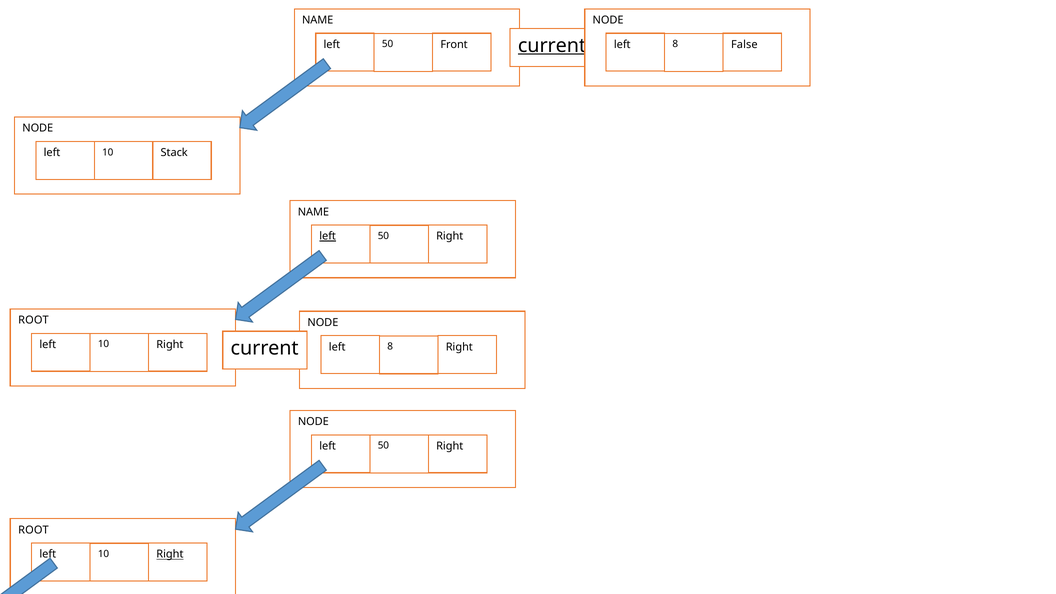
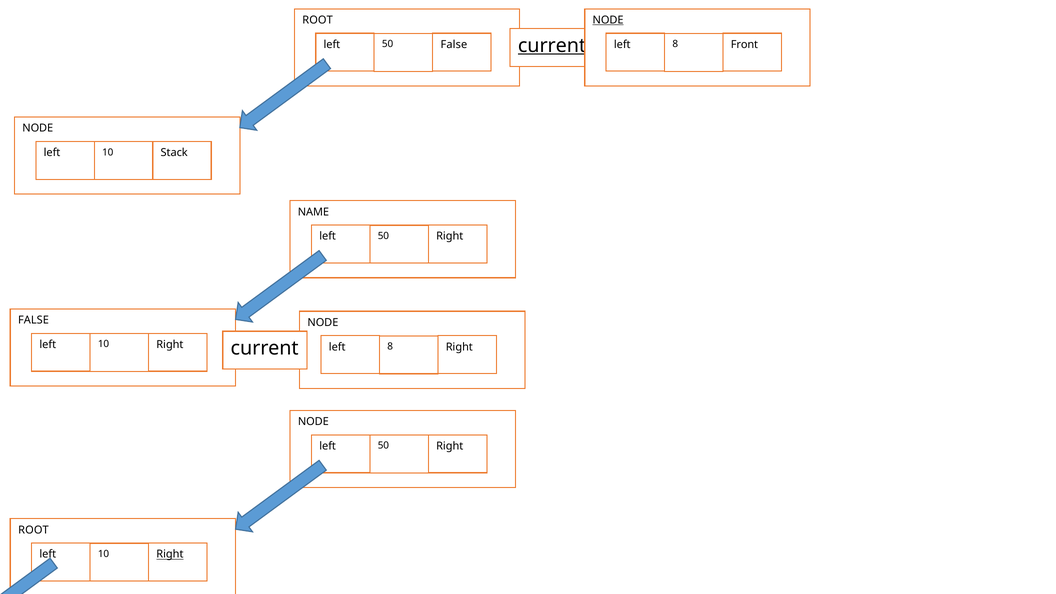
NAME at (318, 20): NAME -> ROOT
NODE at (608, 20) underline: none -> present
left Front: Front -> False
False: False -> Front
left at (328, 236) underline: present -> none
ROOT at (33, 320): ROOT -> FALSE
